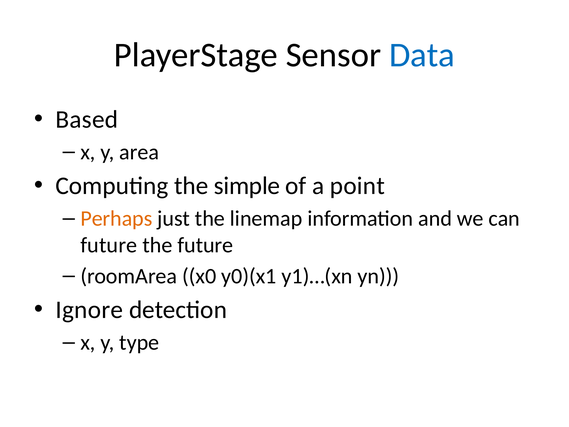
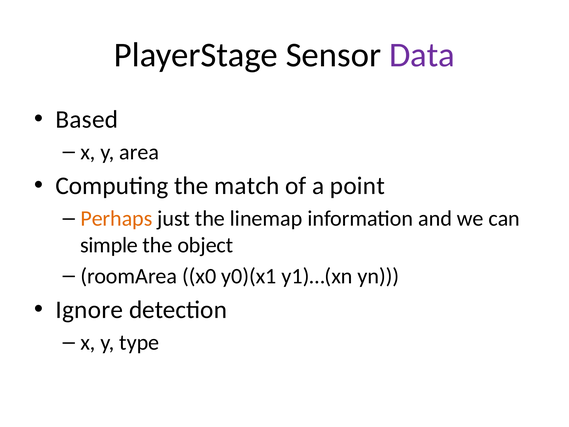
Data colour: blue -> purple
simple: simple -> match
future at (109, 245): future -> simple
the future: future -> object
